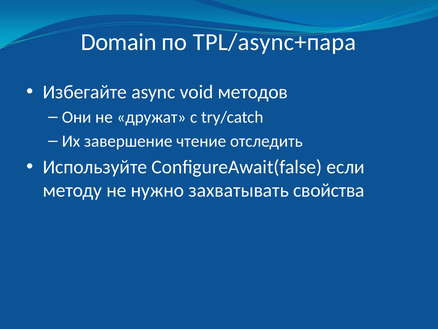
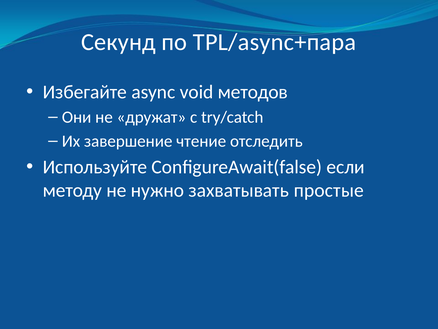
Domain: Domain -> Секунд
свойства: свойства -> простые
